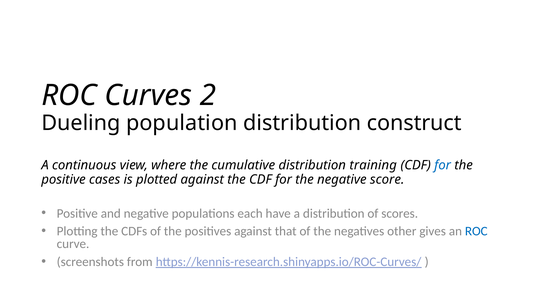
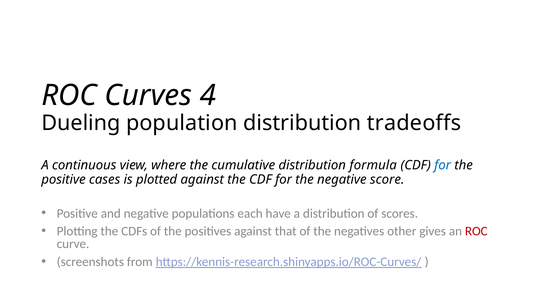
2: 2 -> 4
construct: construct -> tradeoffs
training: training -> formula
ROC at (476, 231) colour: blue -> red
